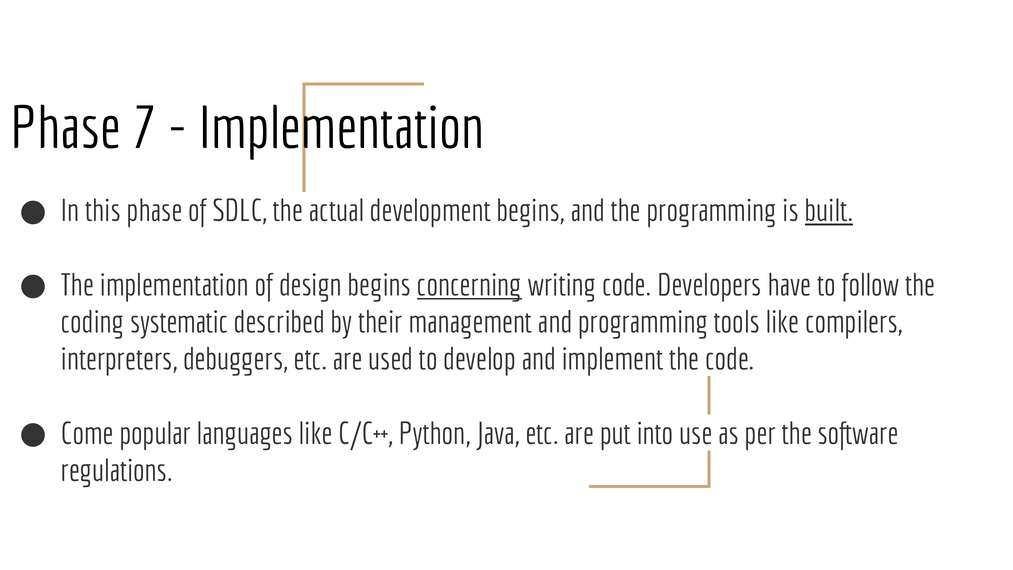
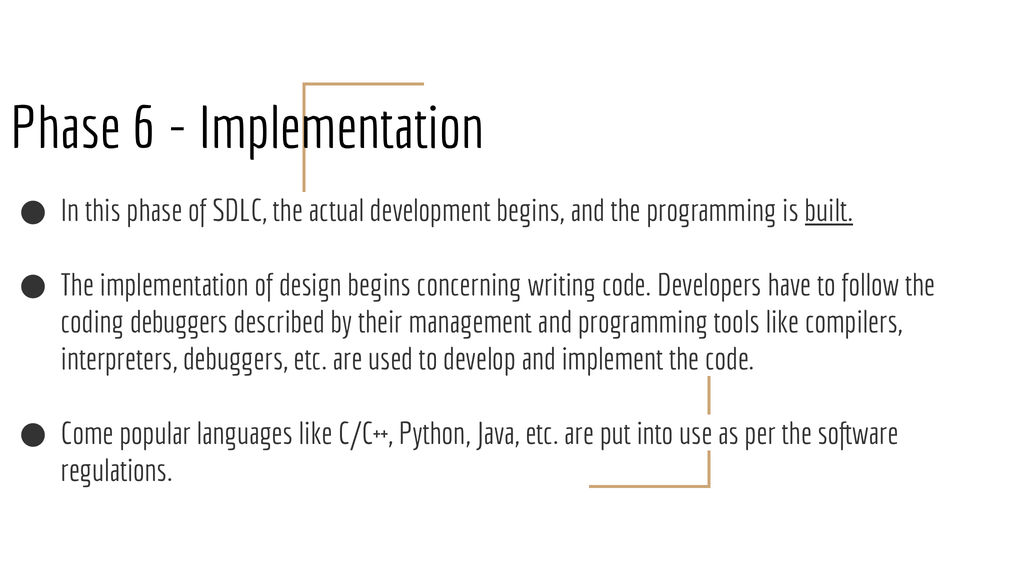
7: 7 -> 6
concerning underline: present -> none
coding systematic: systematic -> debuggers
